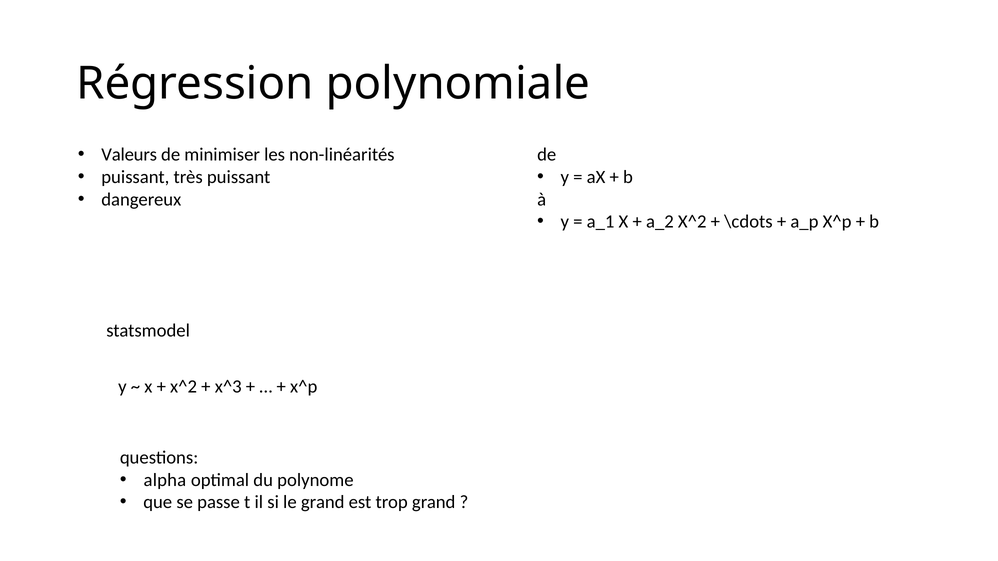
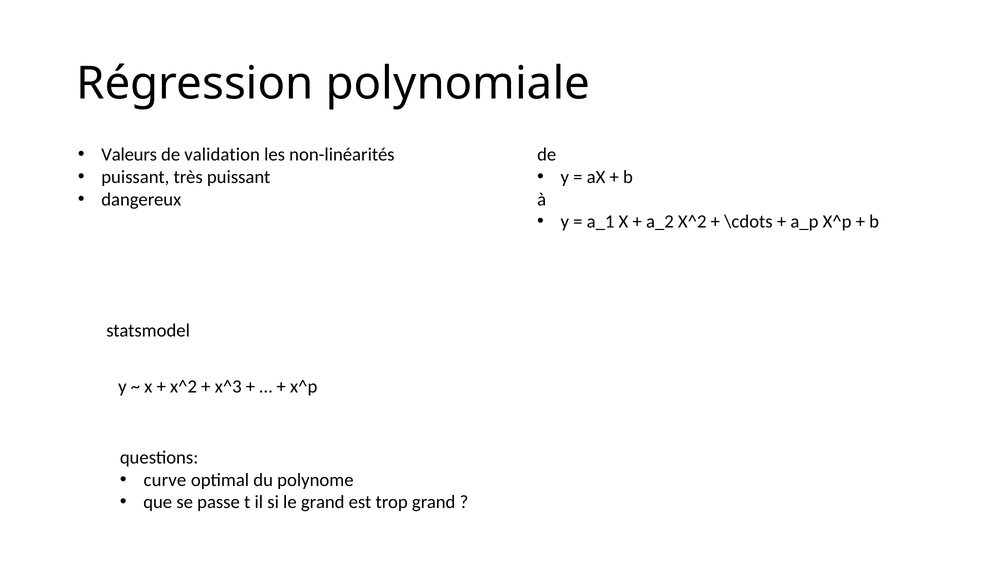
minimiser: minimiser -> validation
alpha: alpha -> curve
